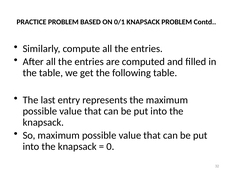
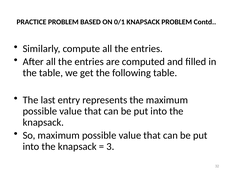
0: 0 -> 3
